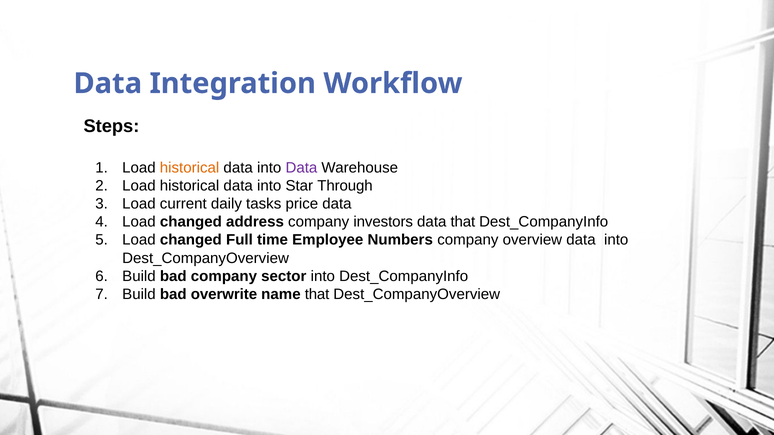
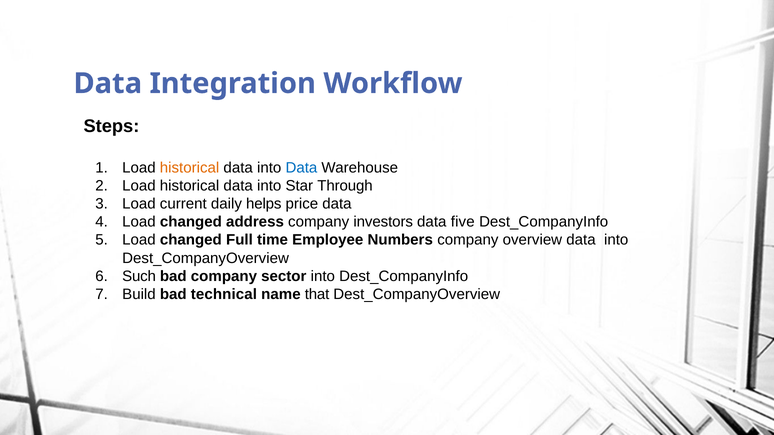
Data at (301, 168) colour: purple -> blue
tasks: tasks -> helps
data that: that -> five
Build at (139, 276): Build -> Such
overwrite: overwrite -> technical
